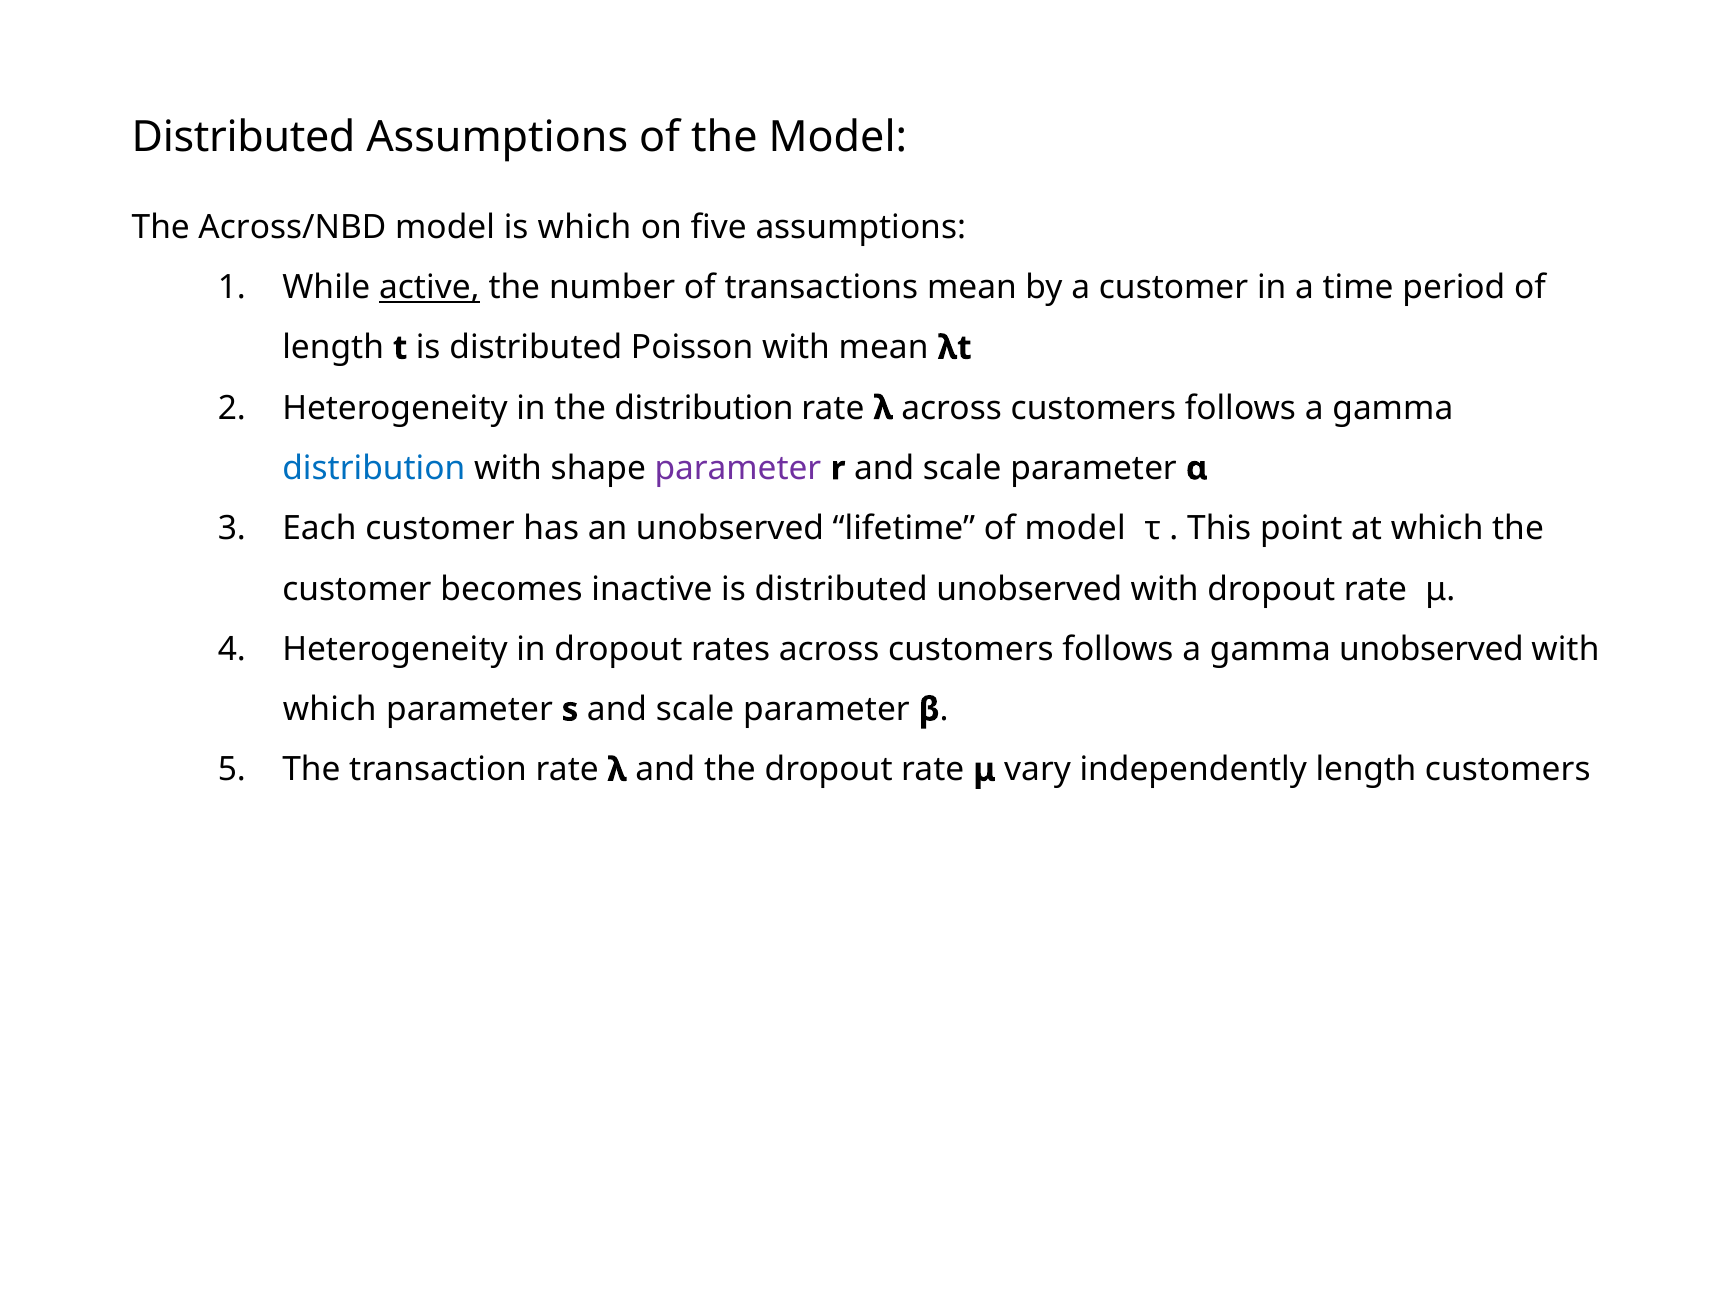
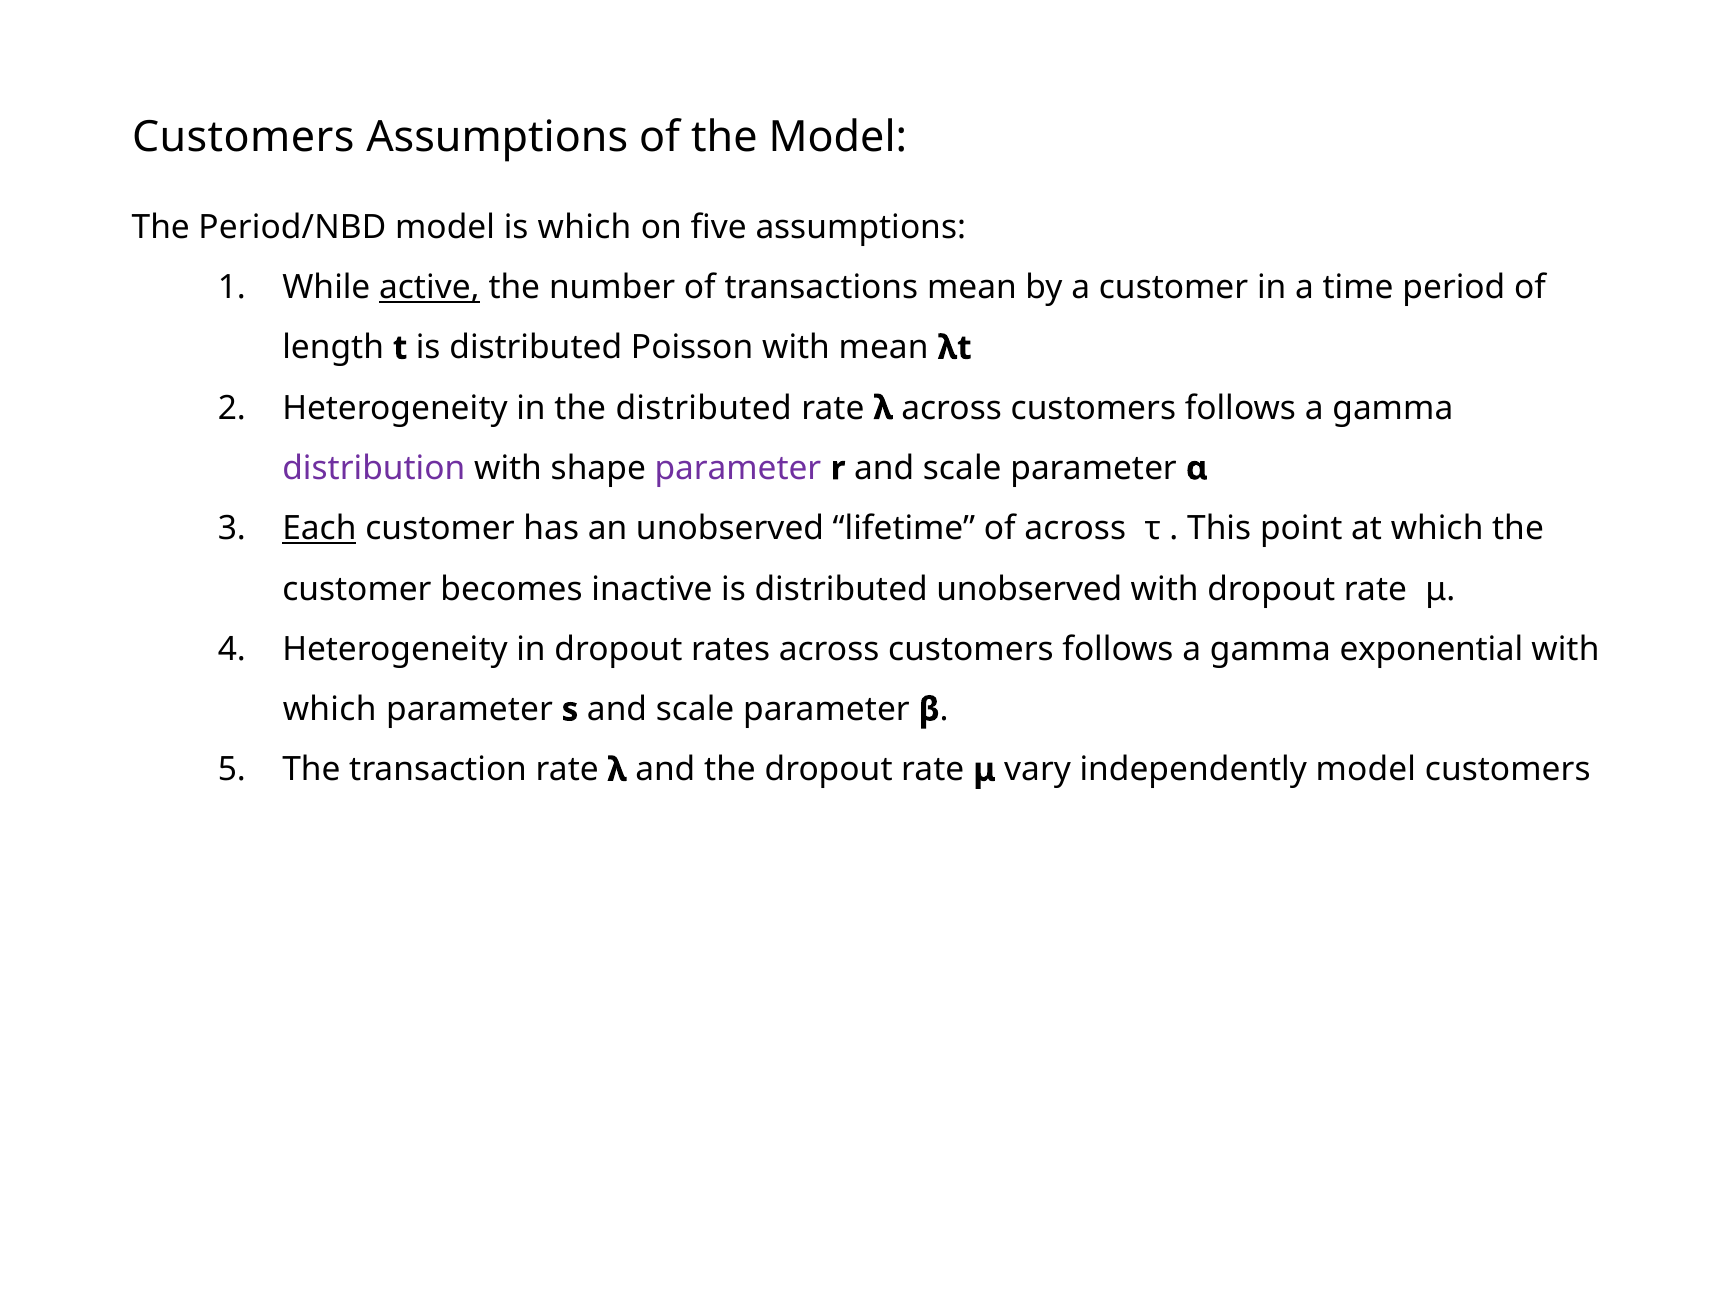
Distributed at (244, 138): Distributed -> Customers
Across/NBD: Across/NBD -> Period/NBD
the distribution: distribution -> distributed
distribution at (374, 468) colour: blue -> purple
Each underline: none -> present
of model: model -> across
gamma unobserved: unobserved -> exponential
independently length: length -> model
